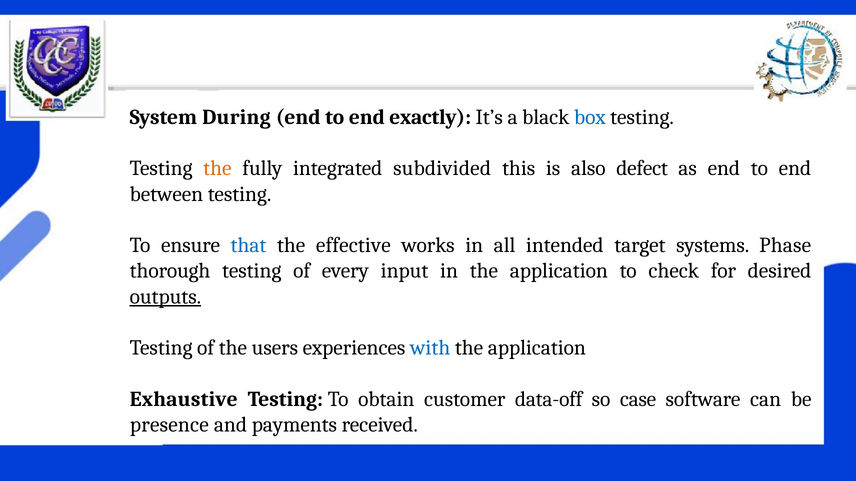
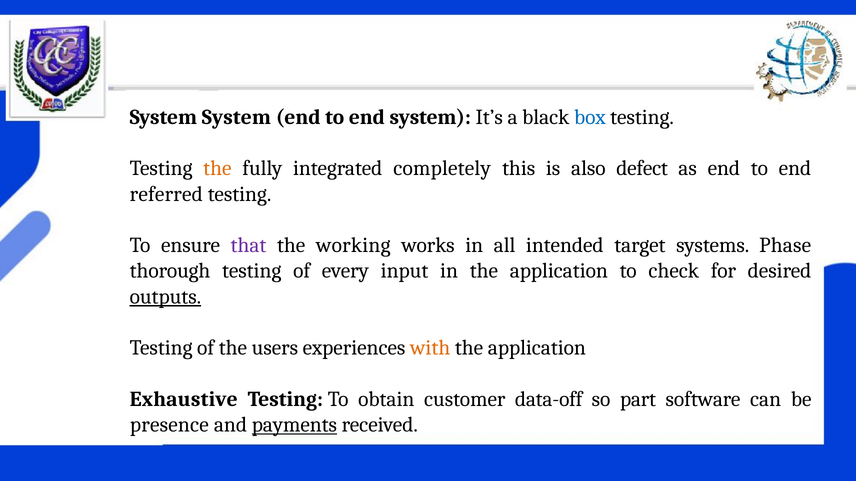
System During: During -> System
end exactly: exactly -> system
subdivided: subdivided -> completely
between: between -> referred
that colour: blue -> purple
effective: effective -> working
with colour: blue -> orange
case: case -> part
payments underline: none -> present
